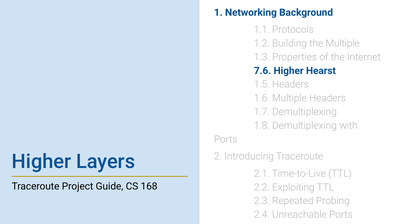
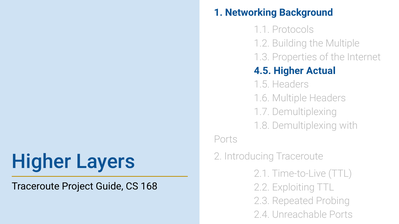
7.6: 7.6 -> 4.5
Hearst: Hearst -> Actual
